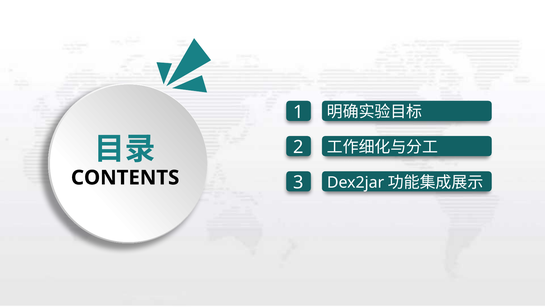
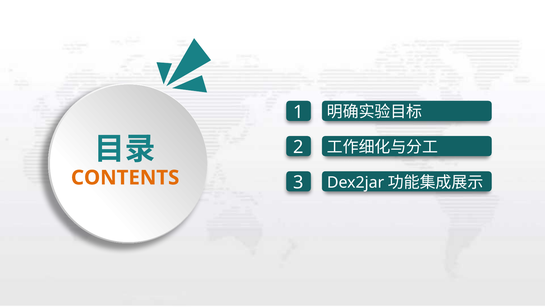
CONTENTS colour: black -> orange
